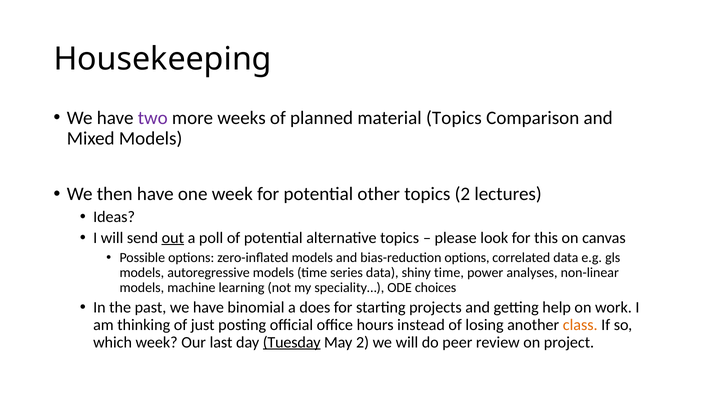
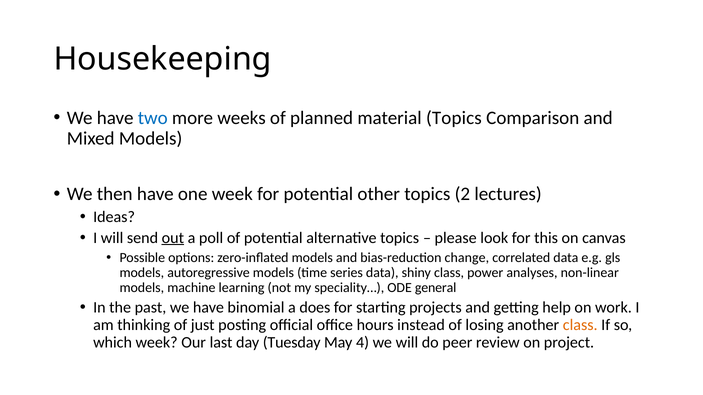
two colour: purple -> blue
bias-reduction options: options -> change
shiny time: time -> class
choices: choices -> general
Tuesday underline: present -> none
May 2: 2 -> 4
